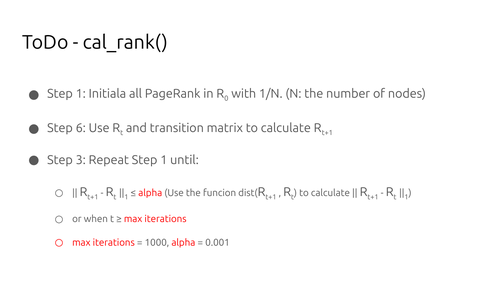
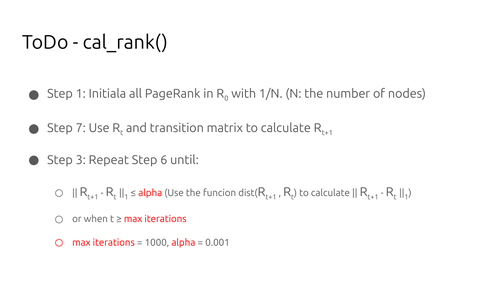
6: 6 -> 7
Repeat Step 1: 1 -> 6
